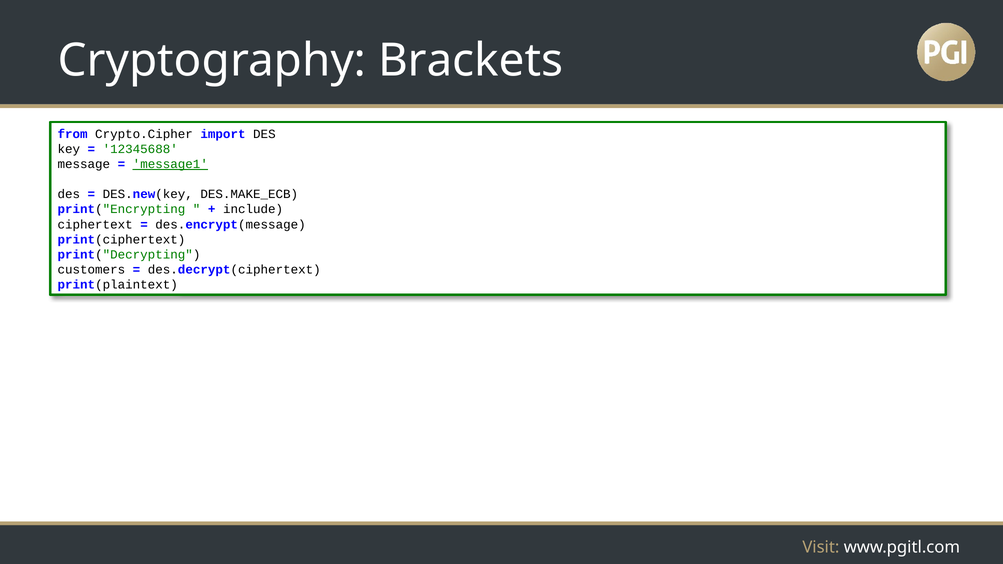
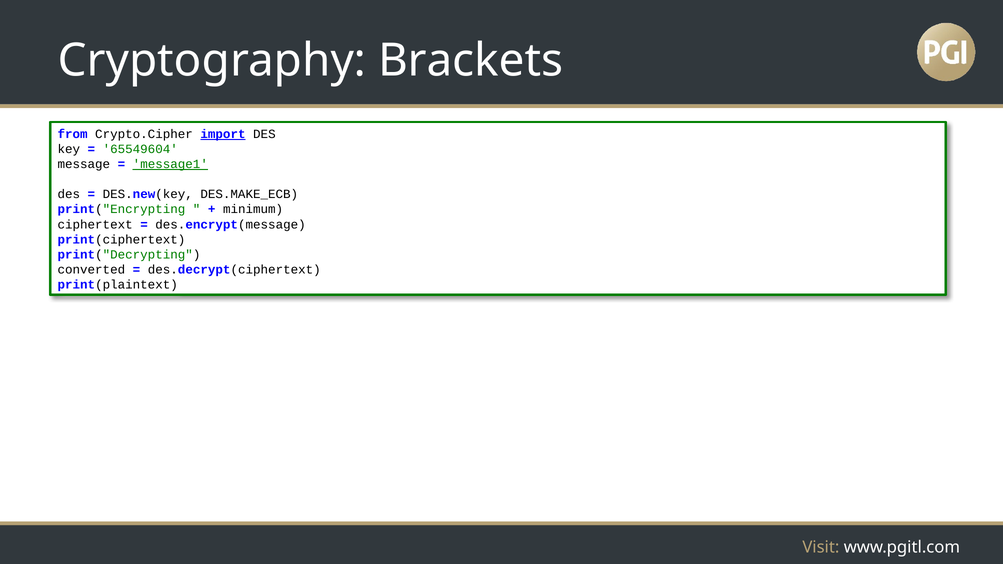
import underline: none -> present
12345688: 12345688 -> 65549604
include: include -> minimum
customers: customers -> converted
